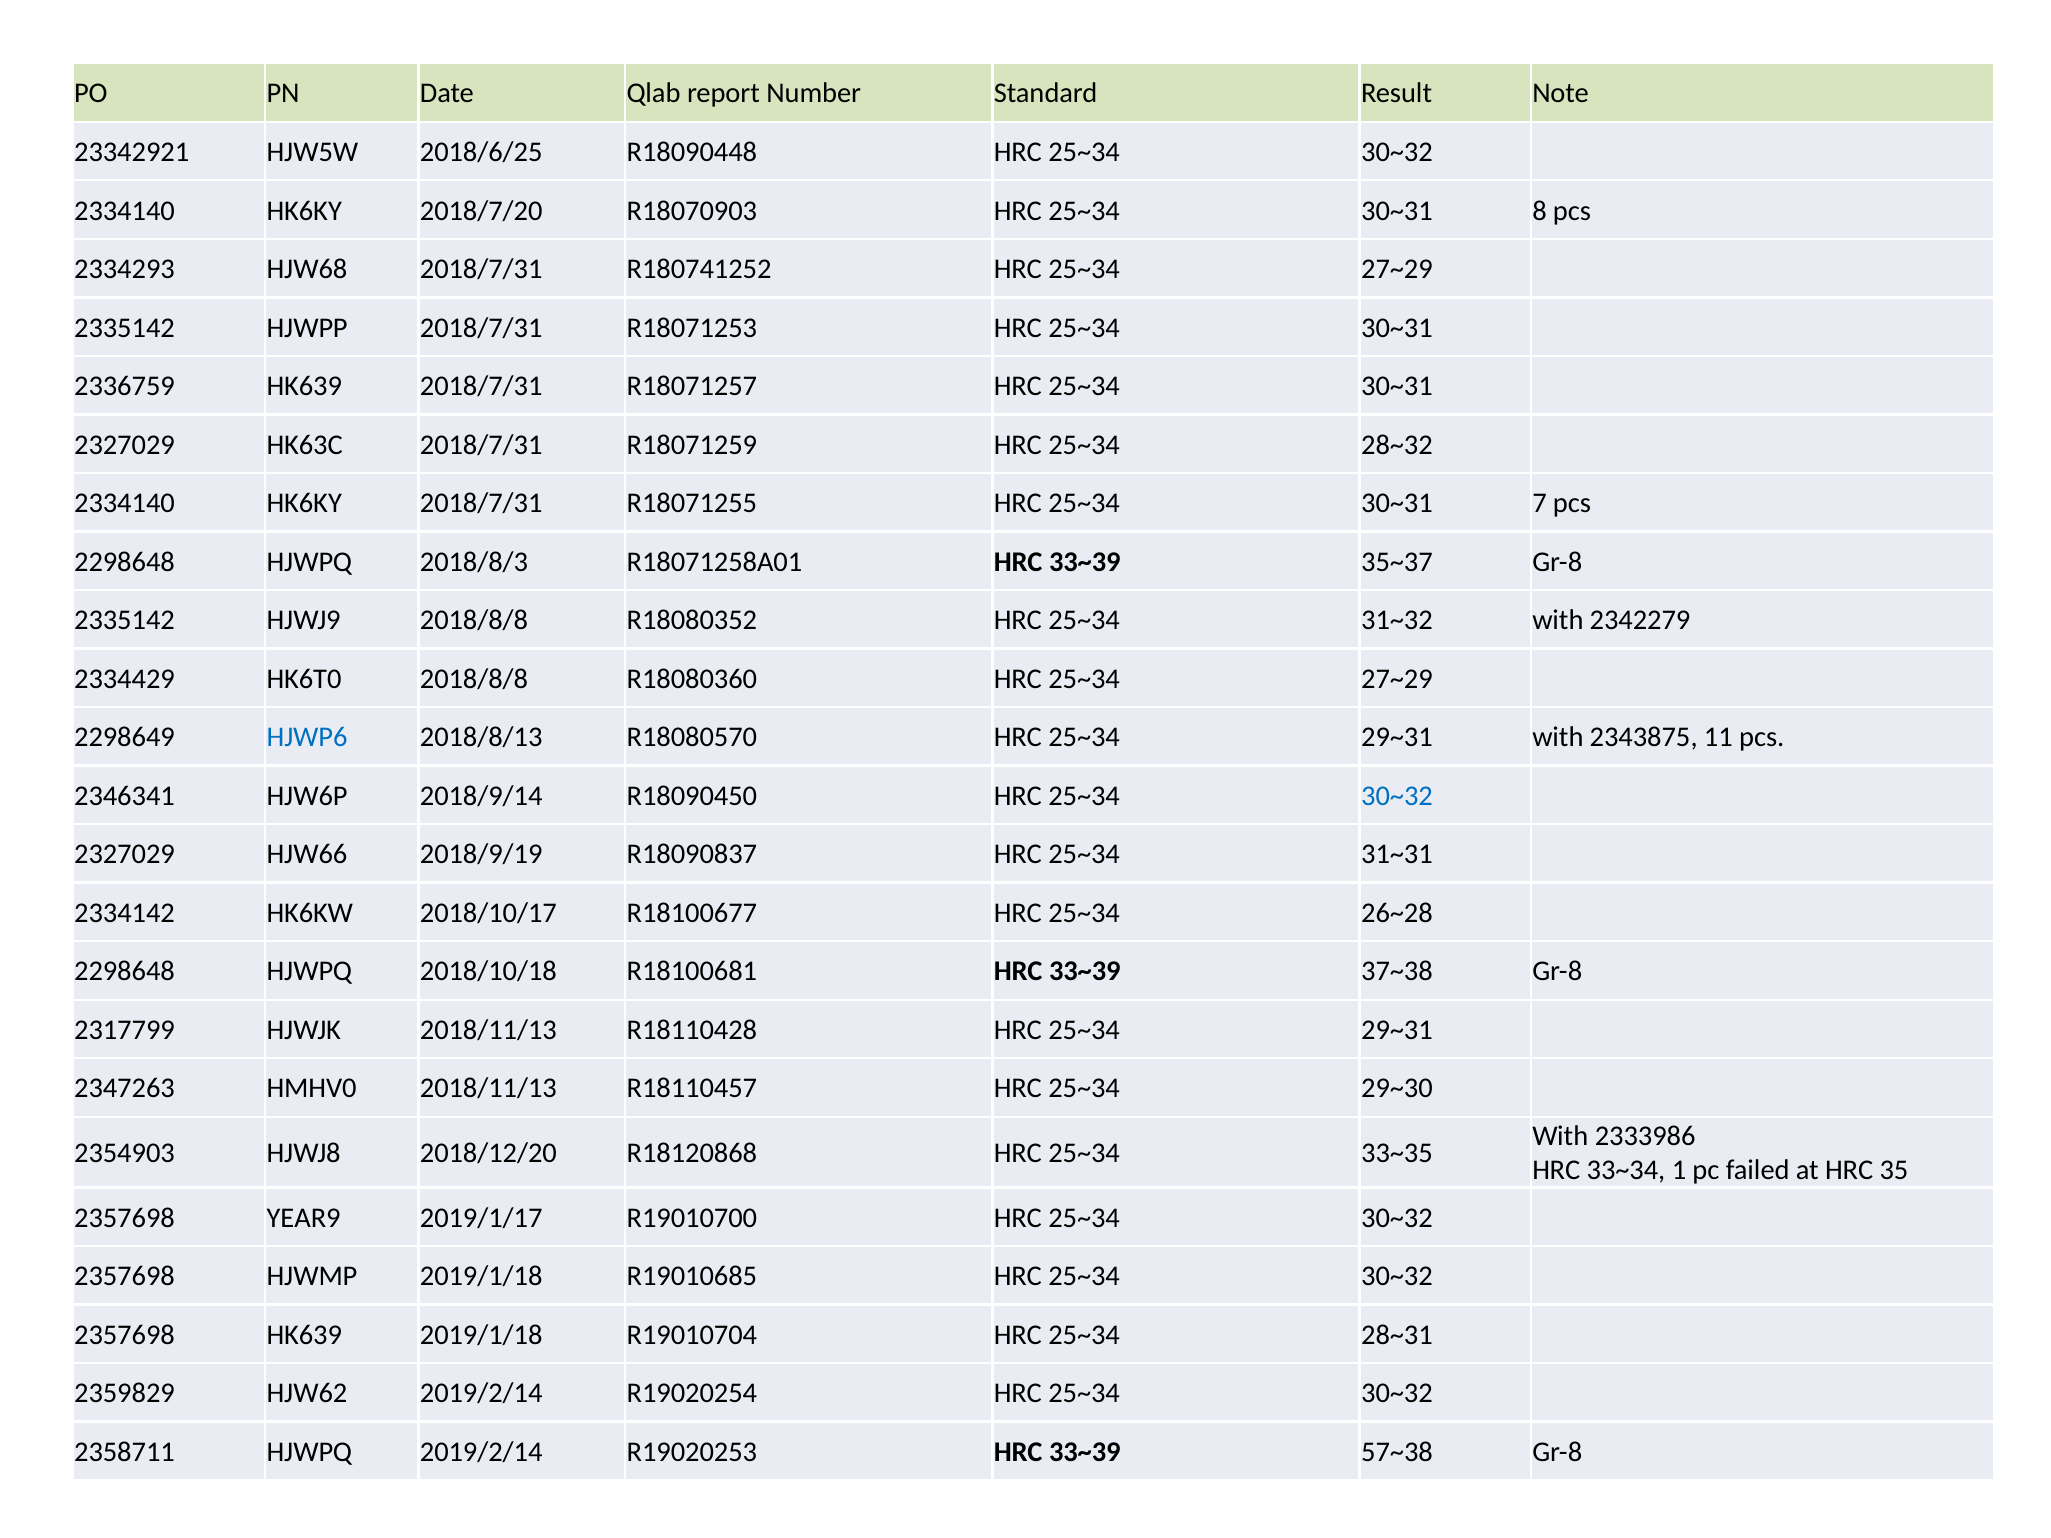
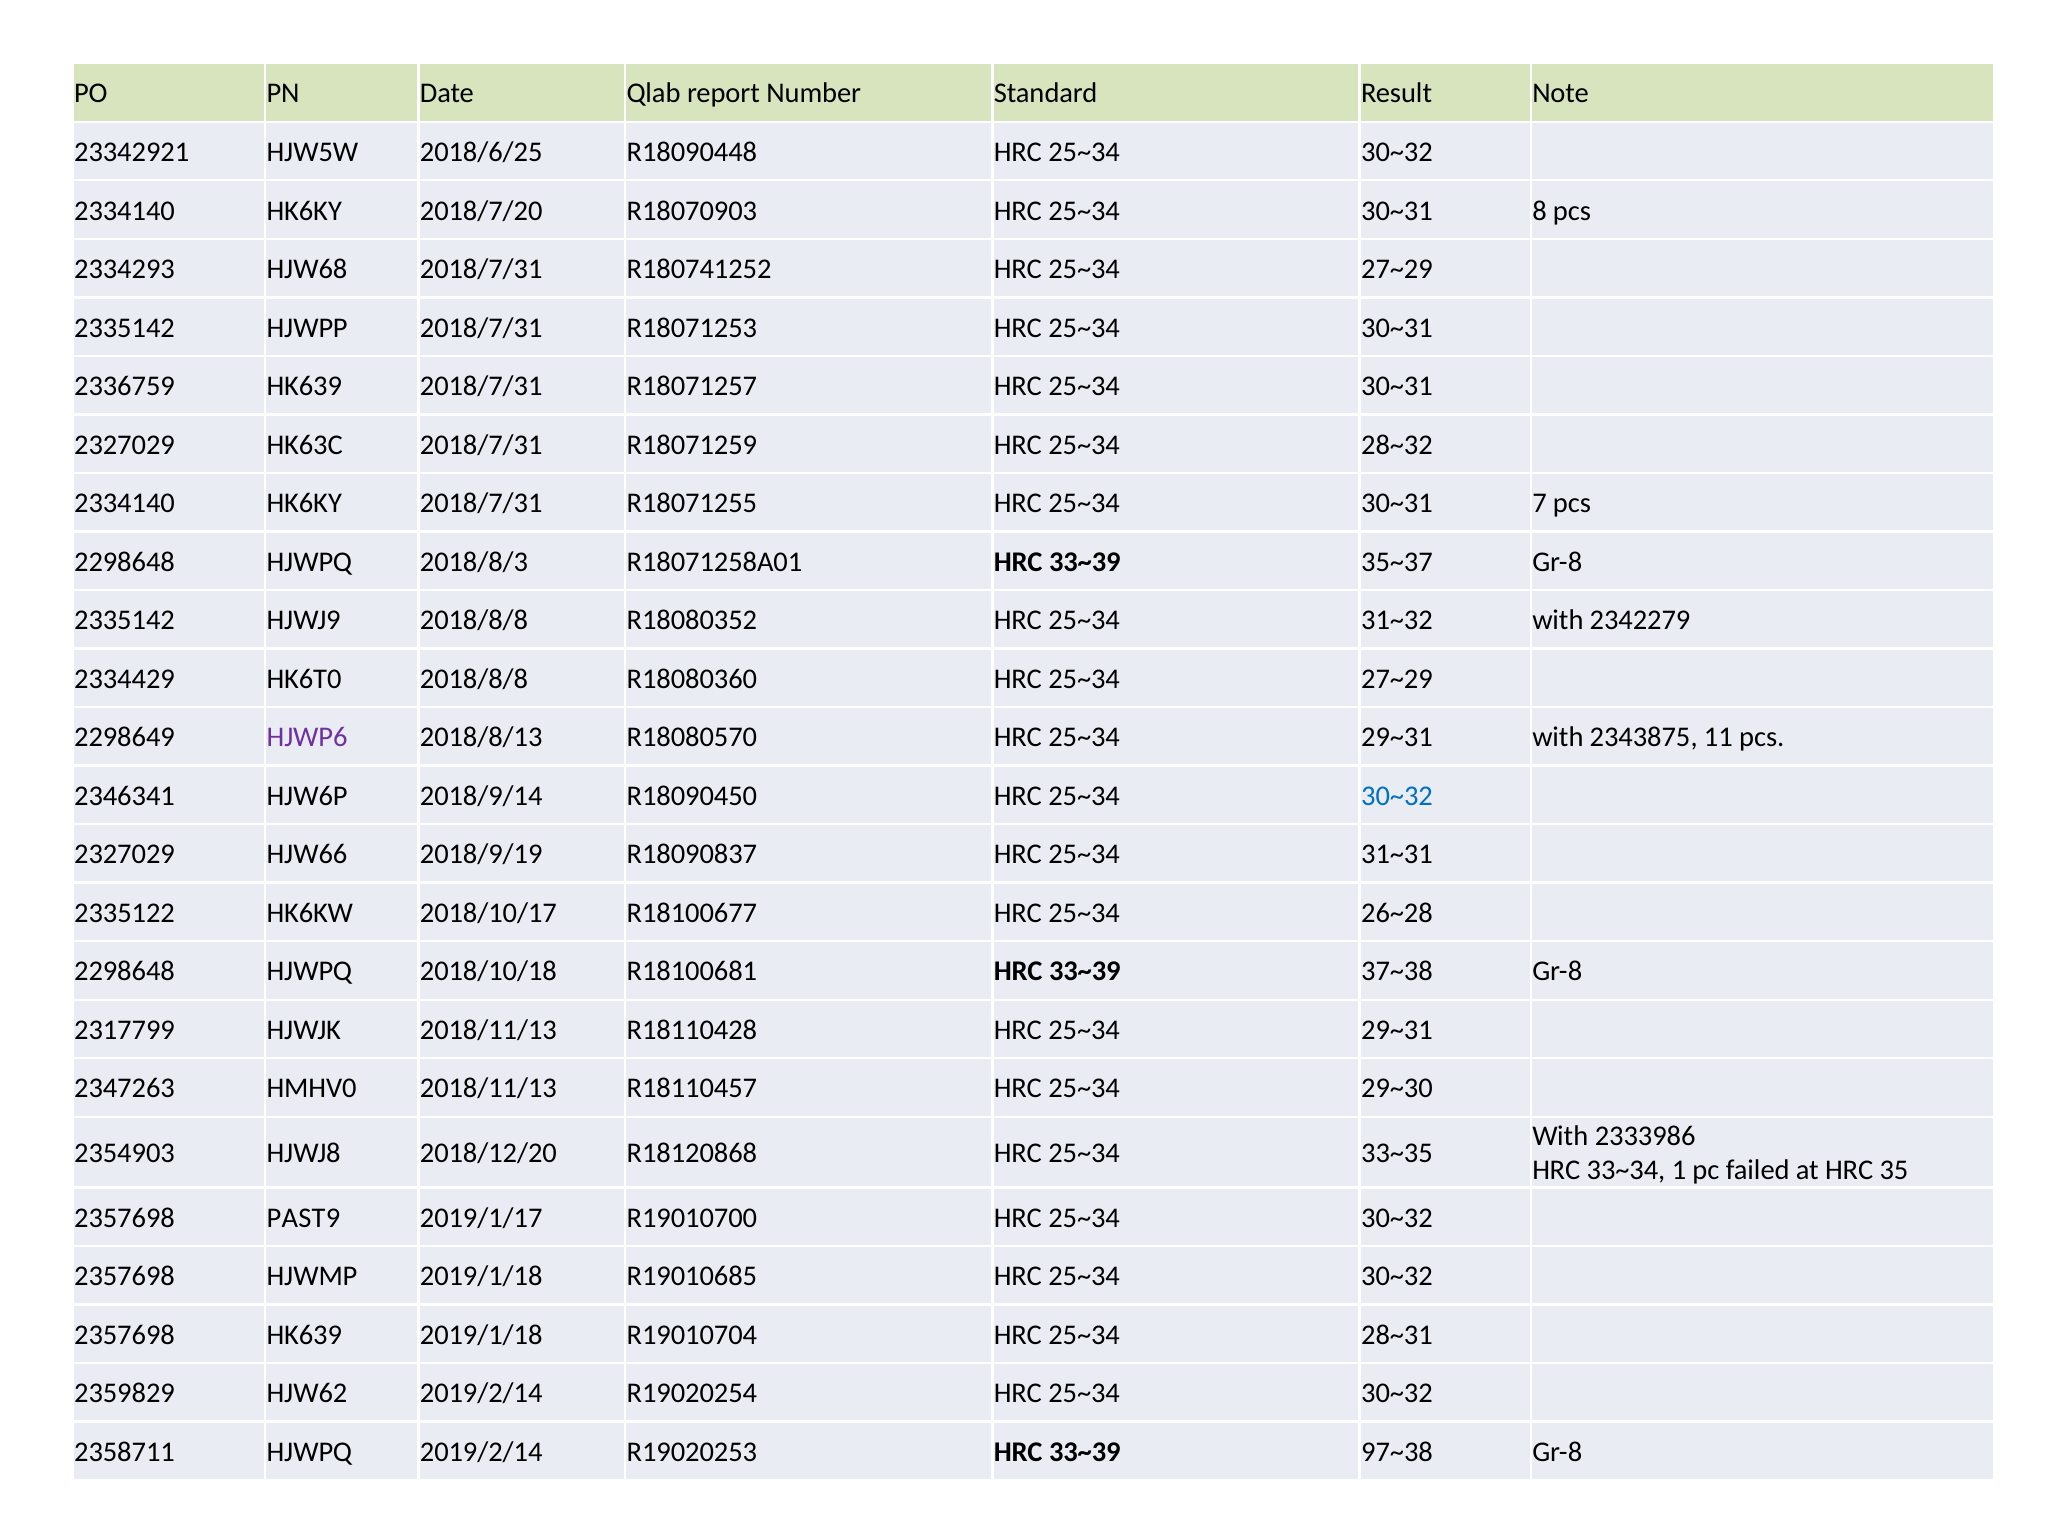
HJWP6 colour: blue -> purple
2334142: 2334142 -> 2335122
YEAR9: YEAR9 -> PAST9
57~38: 57~38 -> 97~38
